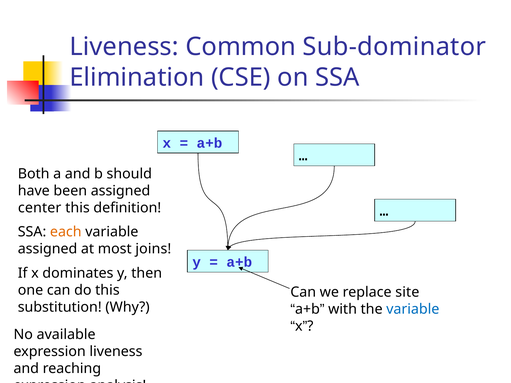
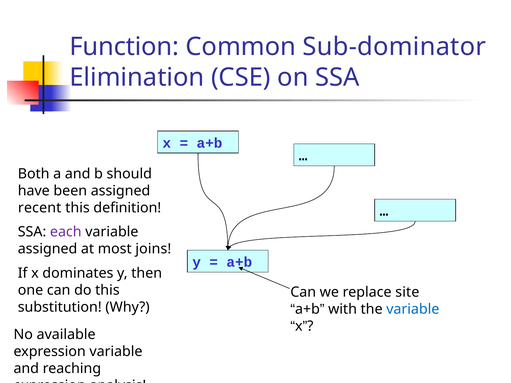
Liveness at (124, 47): Liveness -> Function
center: center -> recent
each colour: orange -> purple
expression liveness: liveness -> variable
